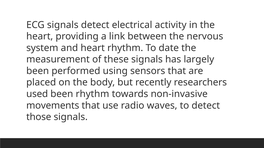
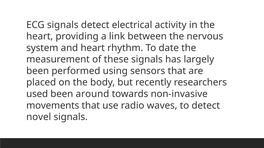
been rhythm: rhythm -> around
those: those -> novel
